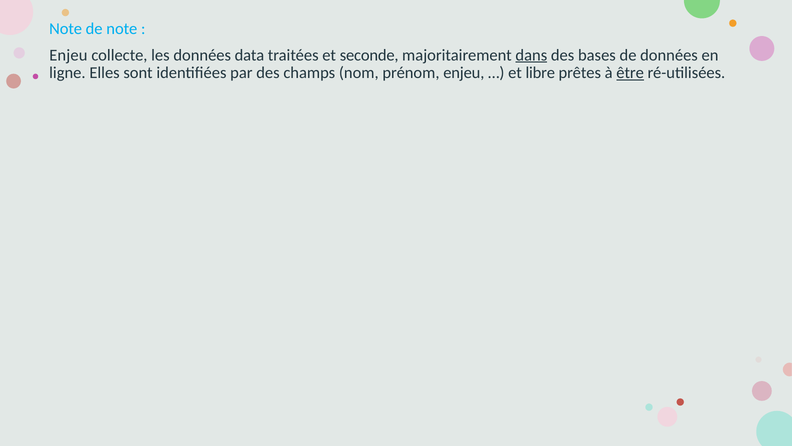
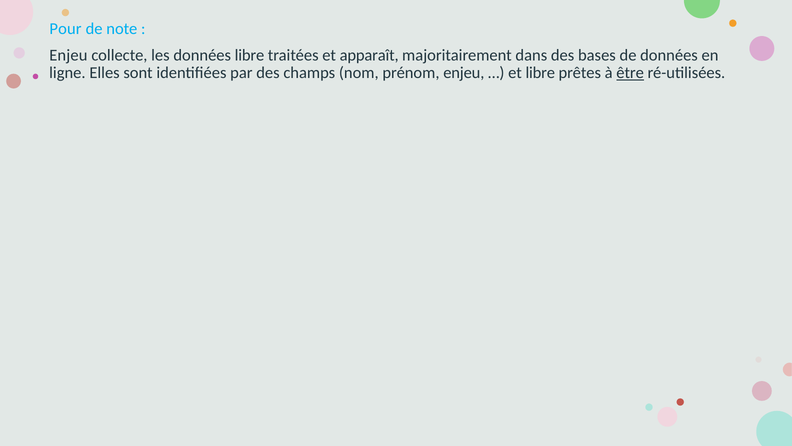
Note at (66, 29): Note -> Pour
données data: data -> libre
seconde: seconde -> apparaît
dans underline: present -> none
